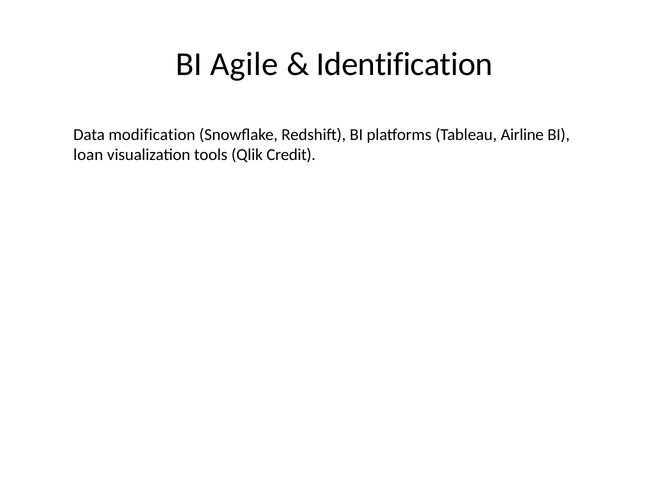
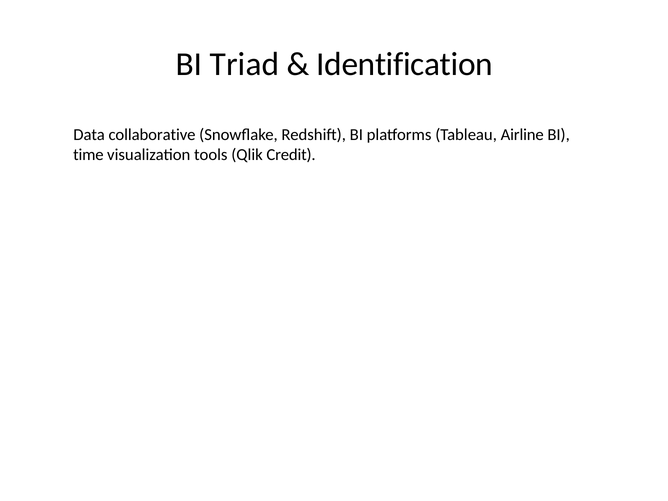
Agile: Agile -> Triad
modification: modification -> collaborative
loan: loan -> time
